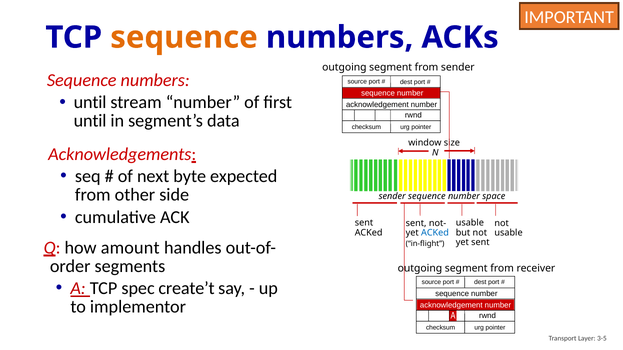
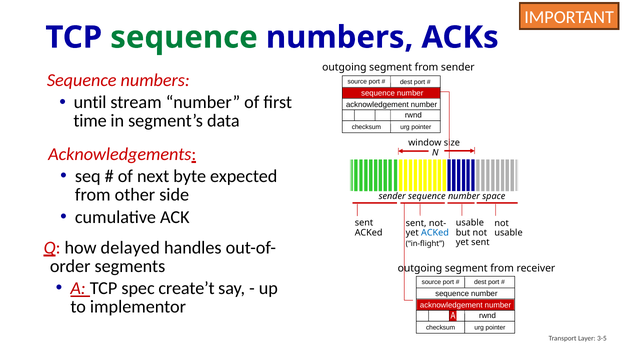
sequence at (184, 37) colour: orange -> green
until at (90, 121): until -> time
amount: amount -> delayed
